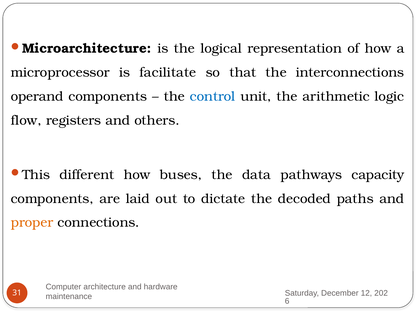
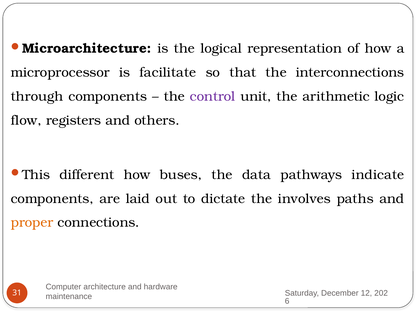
operand: operand -> through
control colour: blue -> purple
capacity: capacity -> indicate
decoded: decoded -> involves
